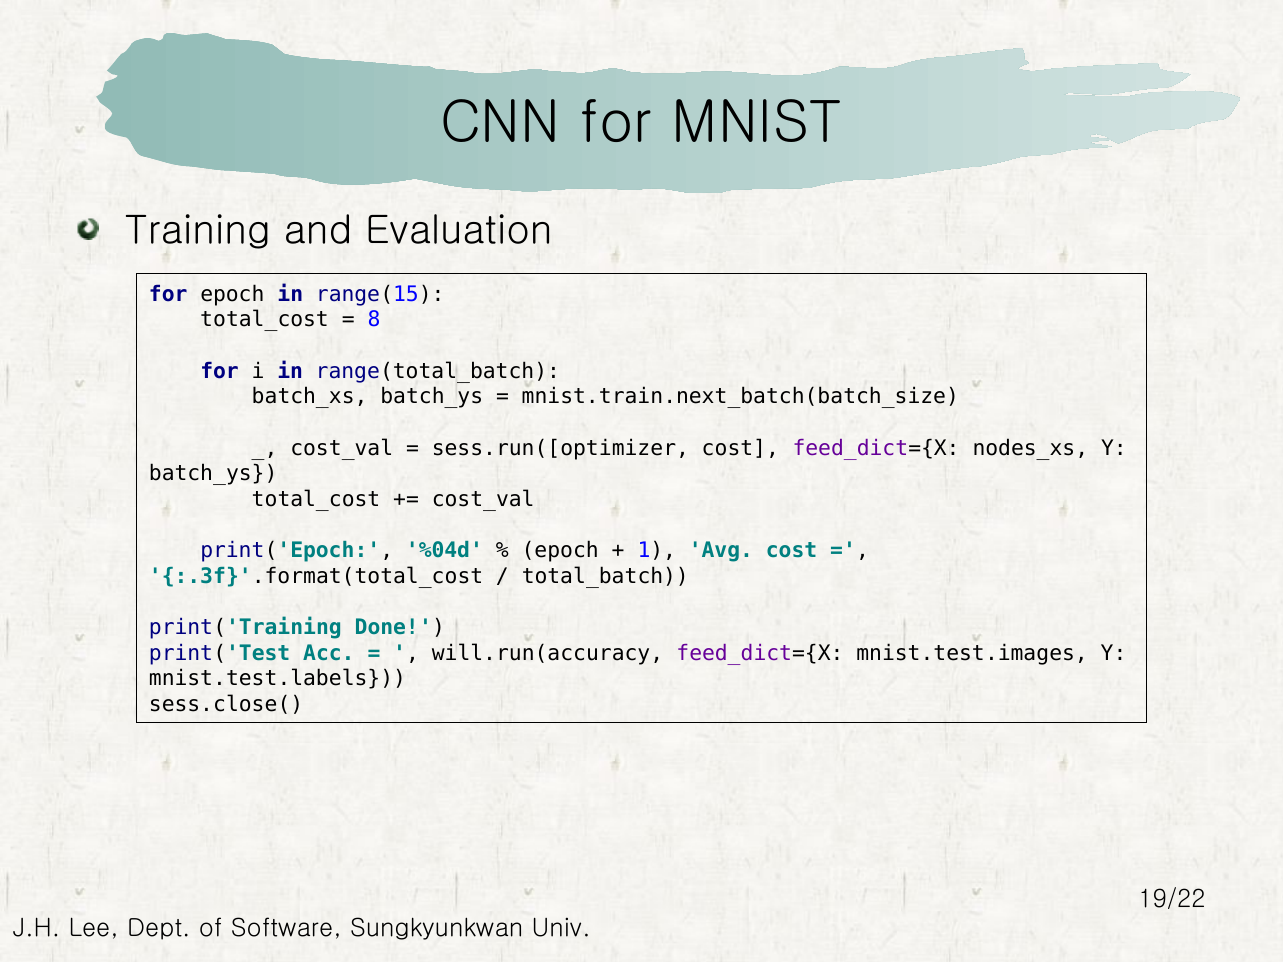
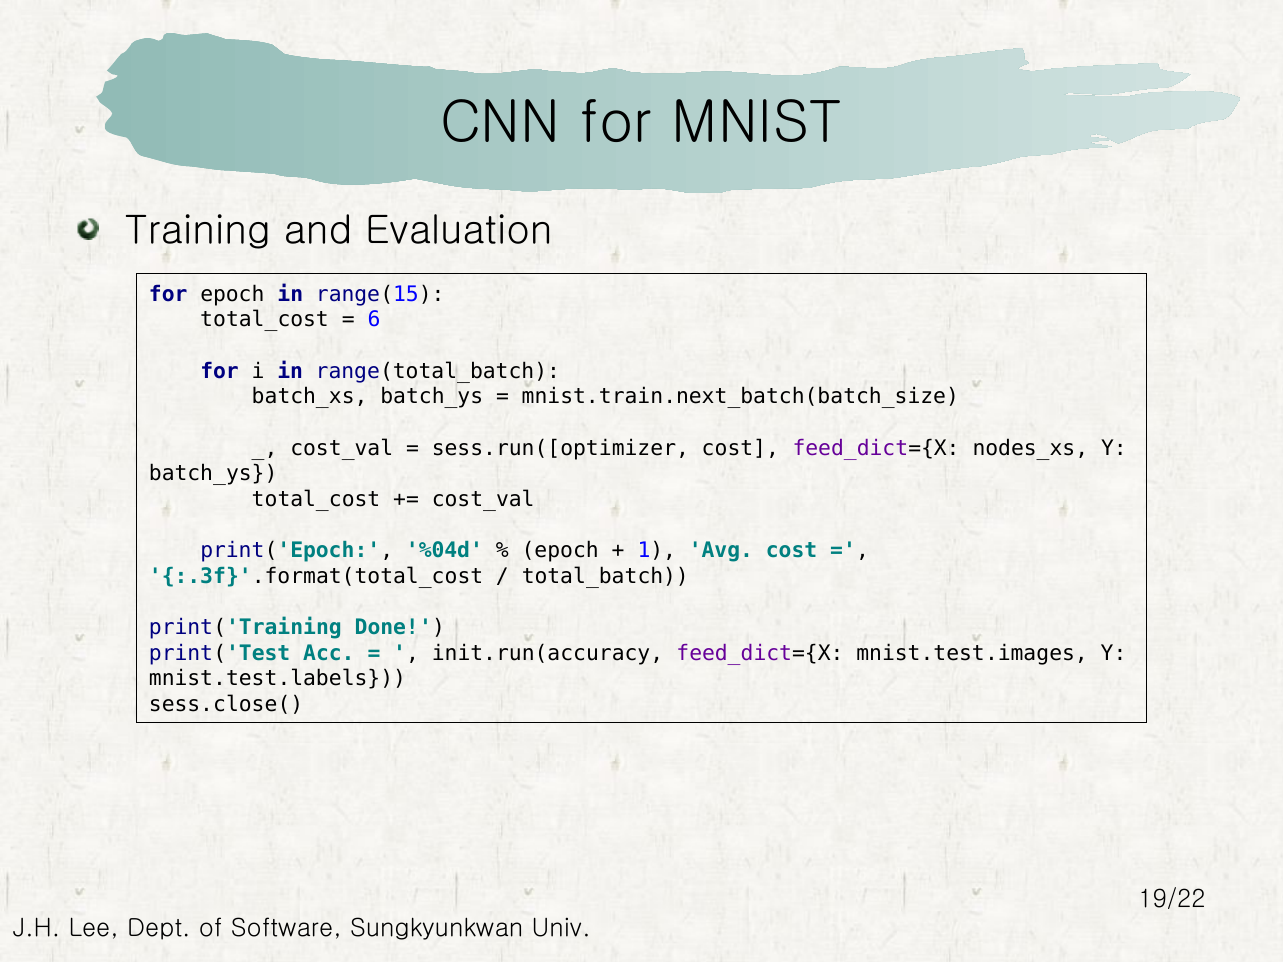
8: 8 -> 6
will.run(accuracy: will.run(accuracy -> init.run(accuracy
